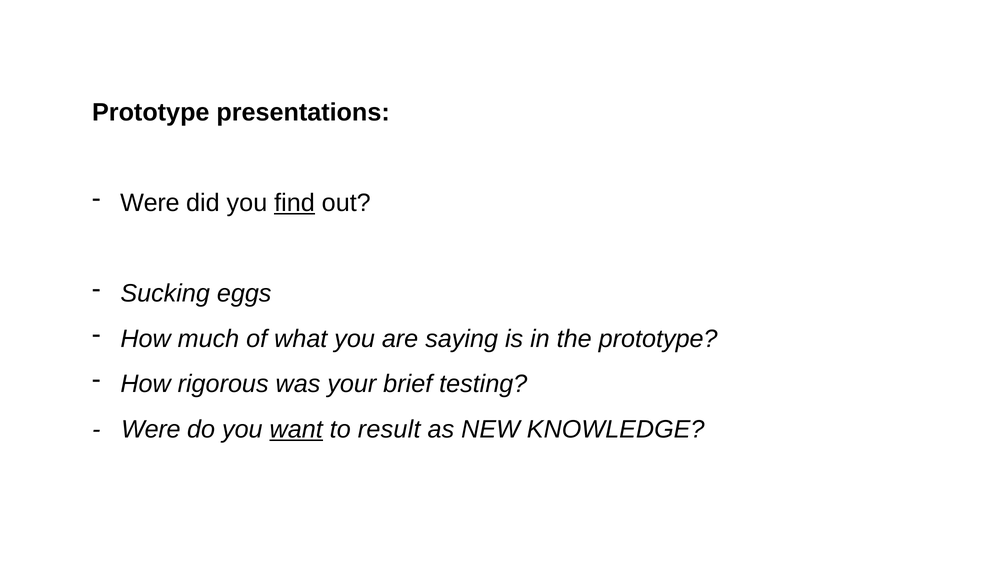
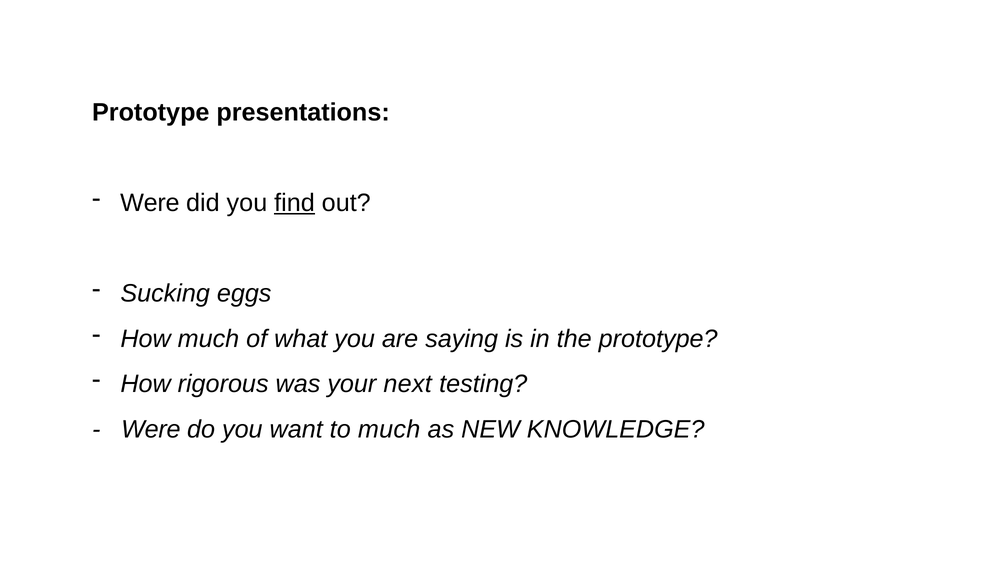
brief: brief -> next
want underline: present -> none
to result: result -> much
